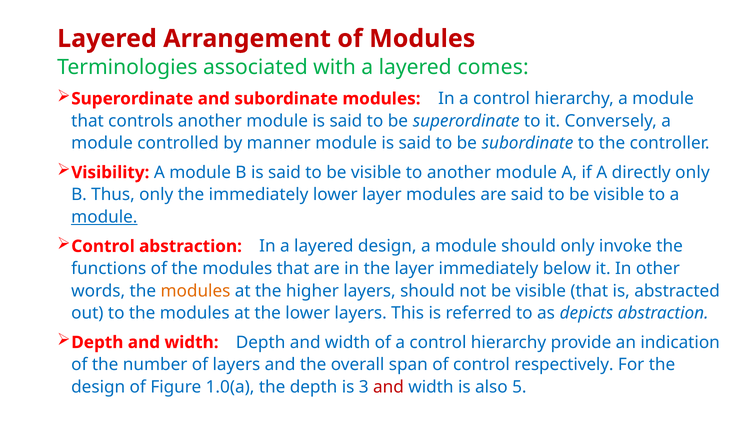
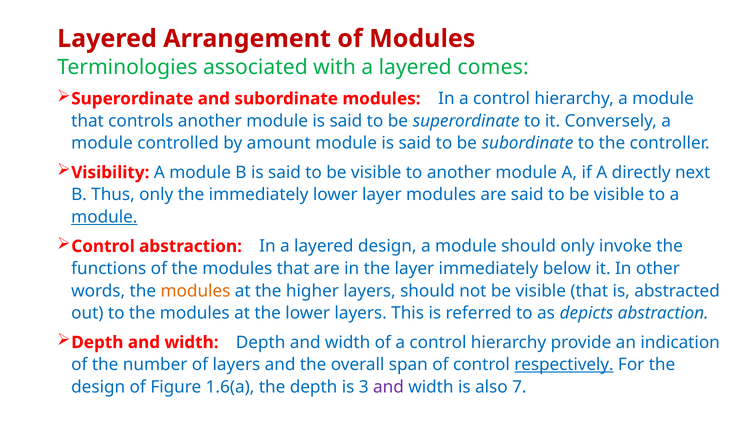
manner: manner -> amount
directly only: only -> next
respectively underline: none -> present
1.0(a: 1.0(a -> 1.6(a
and at (388, 387) colour: red -> purple
5: 5 -> 7
